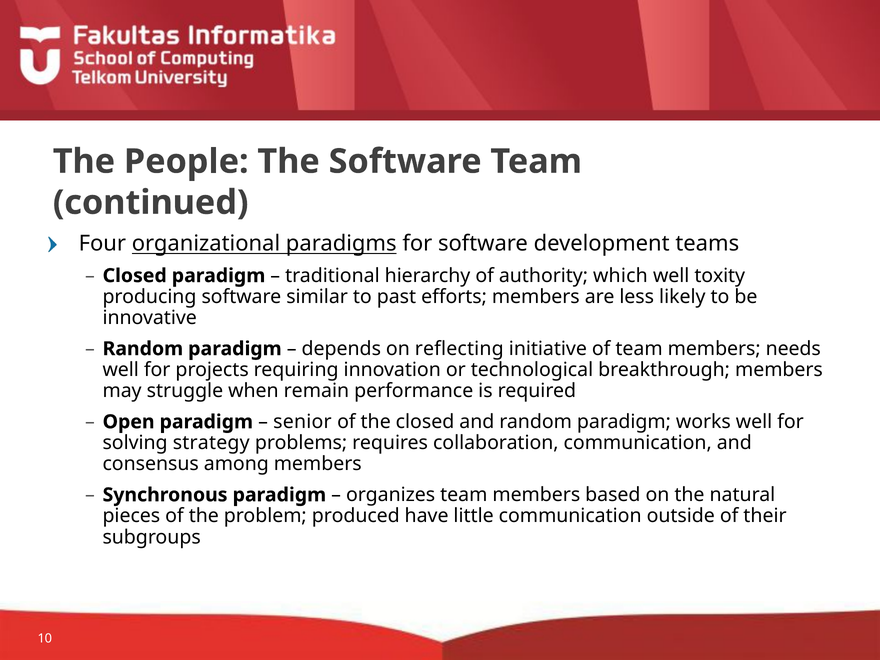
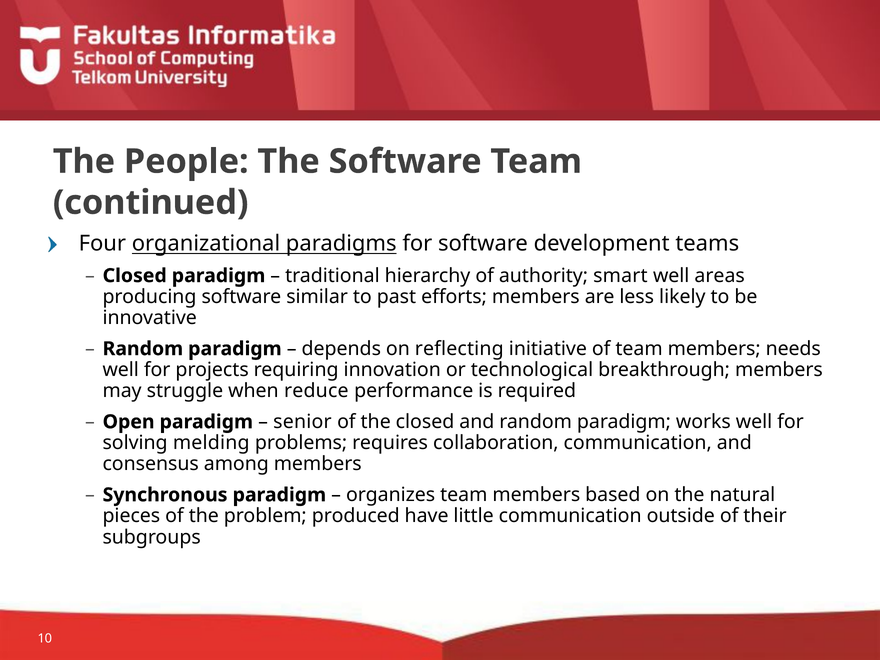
which: which -> smart
toxity: toxity -> areas
remain: remain -> reduce
strategy: strategy -> melding
